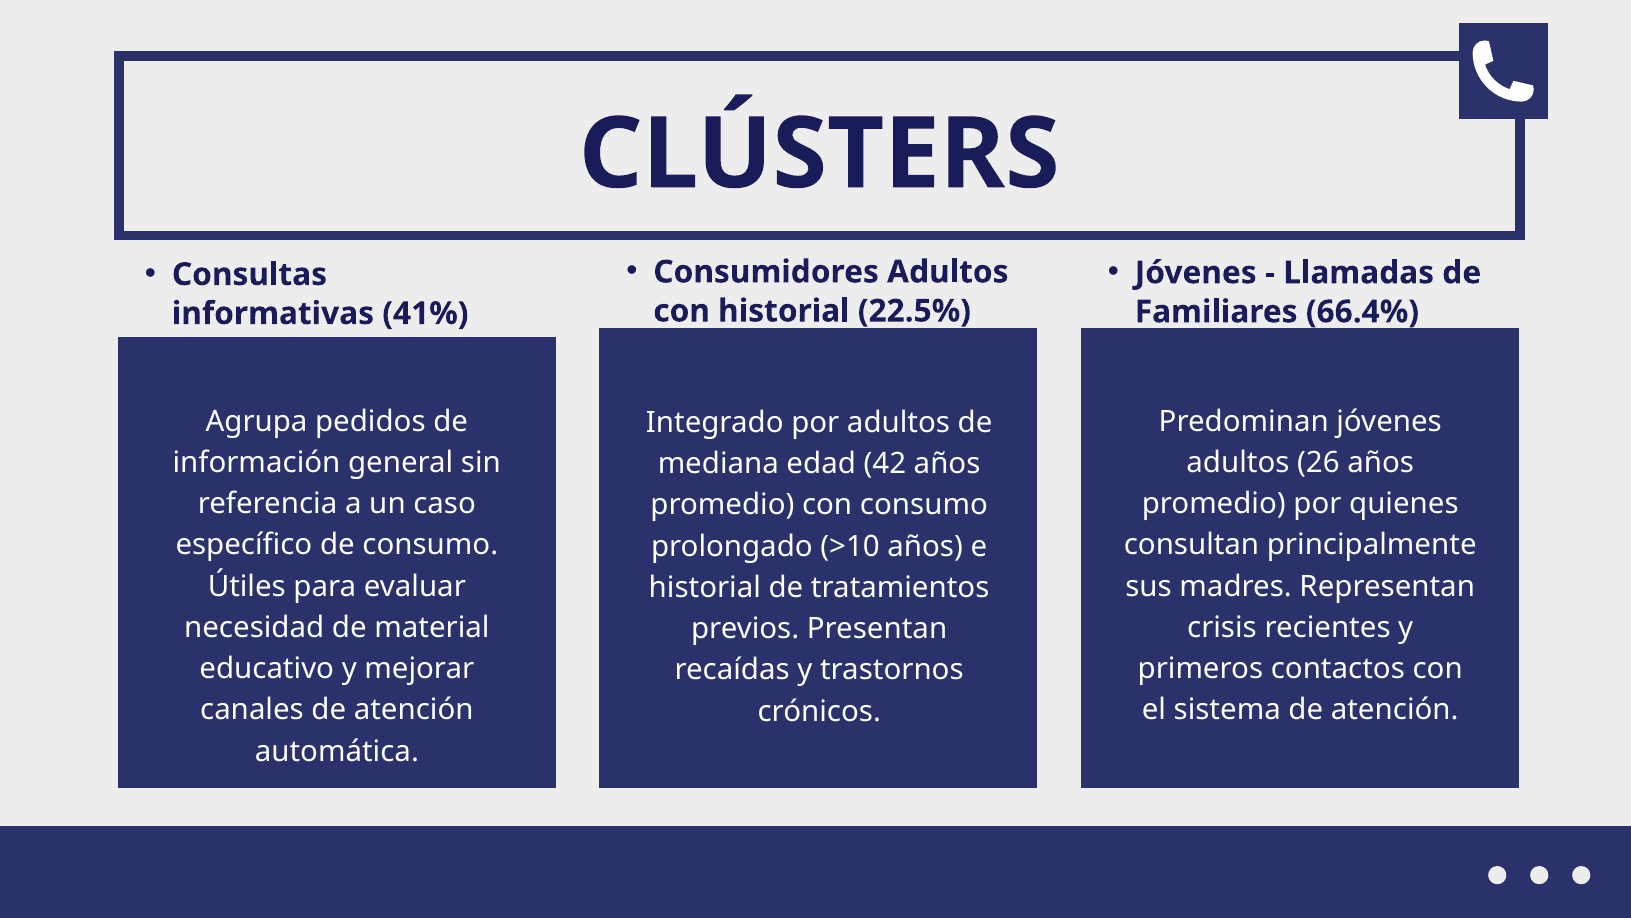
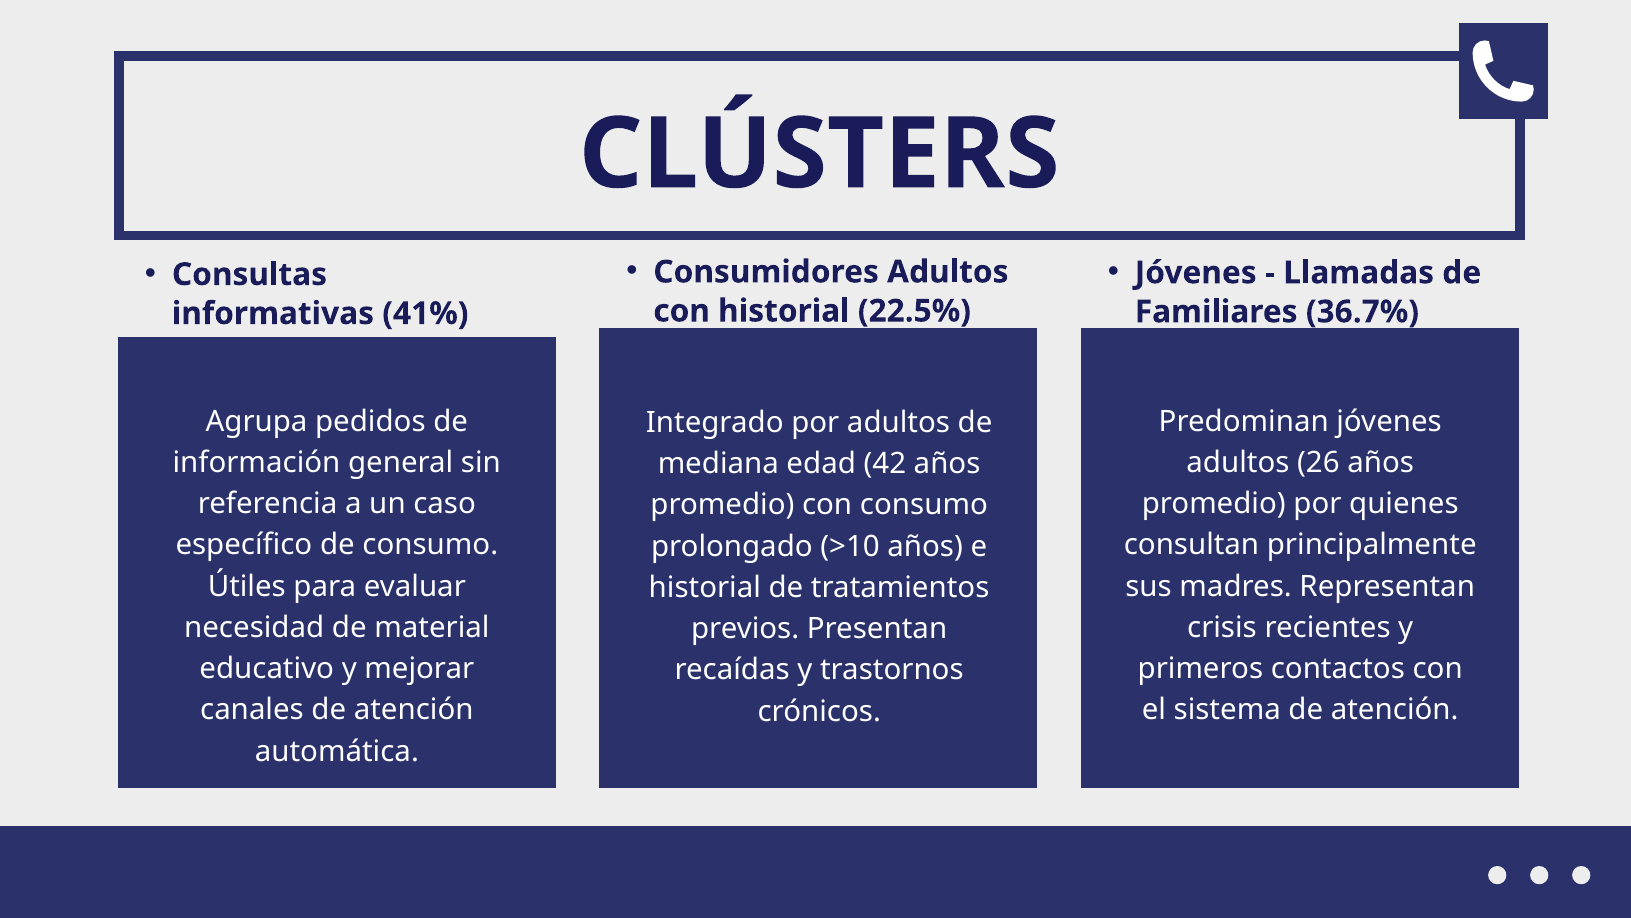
66.4%: 66.4% -> 36.7%
